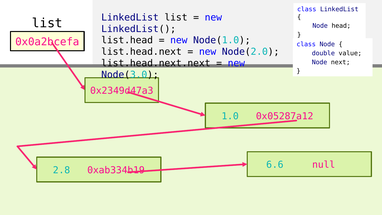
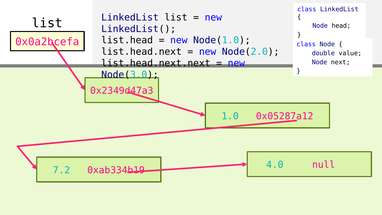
6.6: 6.6 -> 4.0
2.8: 2.8 -> 7.2
